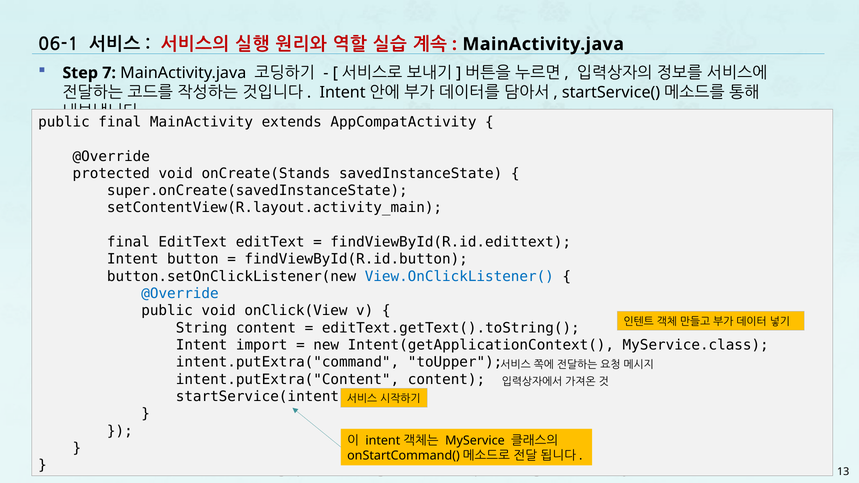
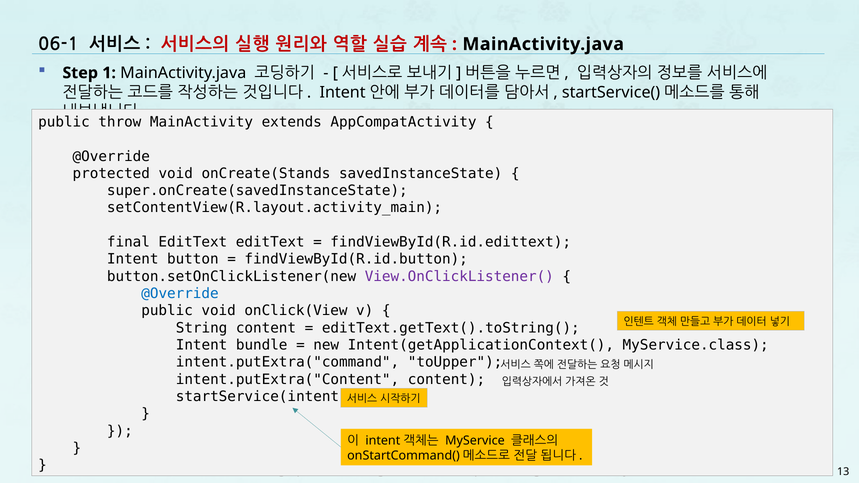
7: 7 -> 1
public final: final -> throw
View.OnClickListener( colour: blue -> purple
import: import -> bundle
